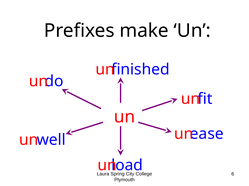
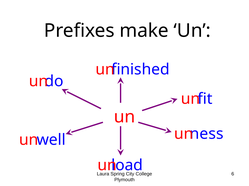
ease: ease -> ness
